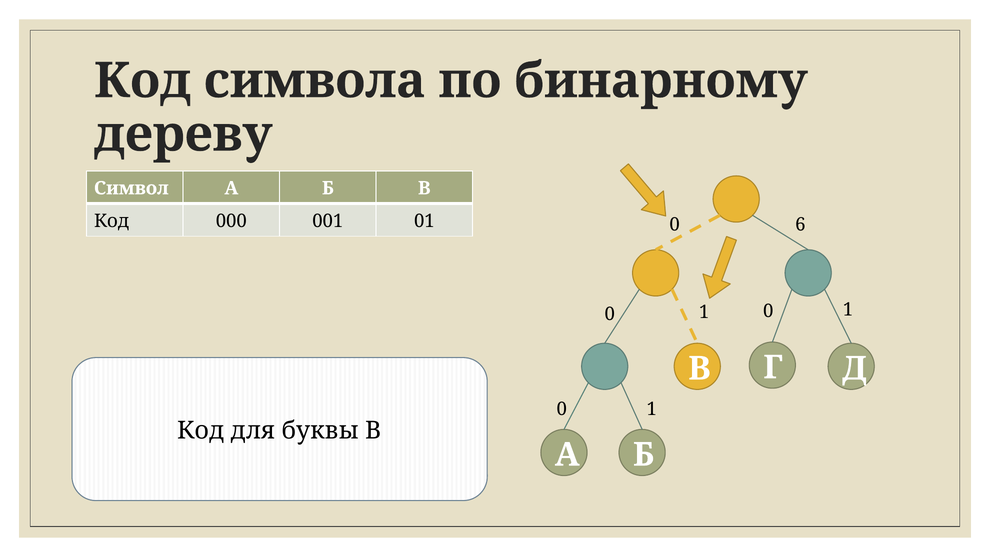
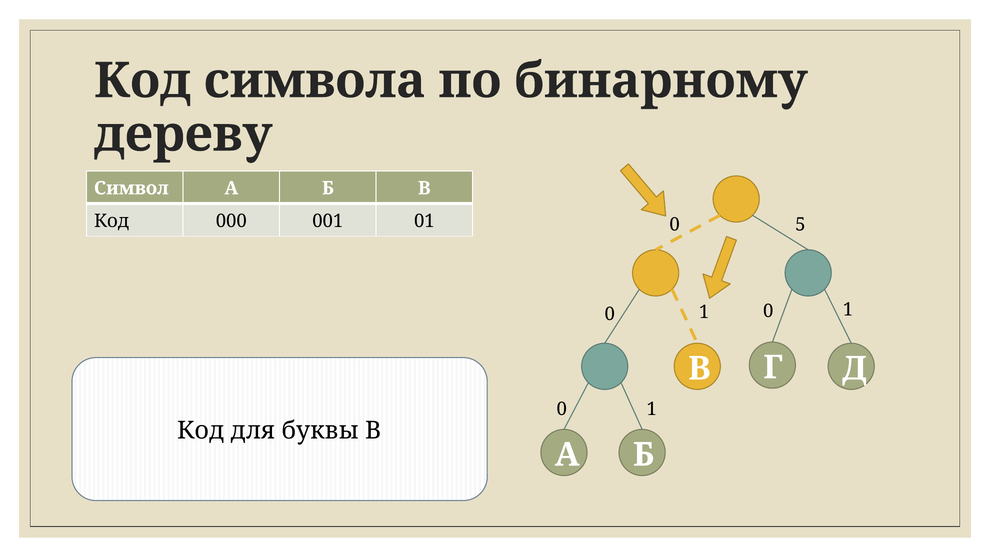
6: 6 -> 5
